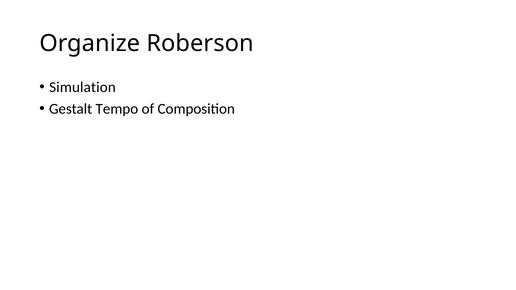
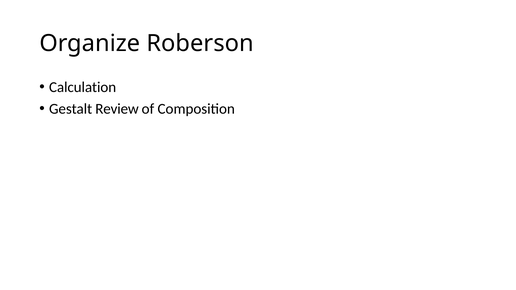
Simulation: Simulation -> Calculation
Tempo: Tempo -> Review
